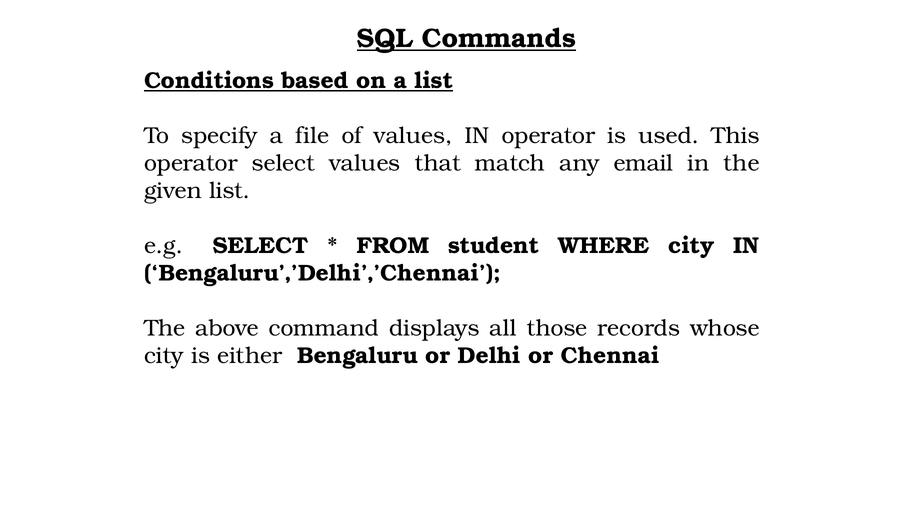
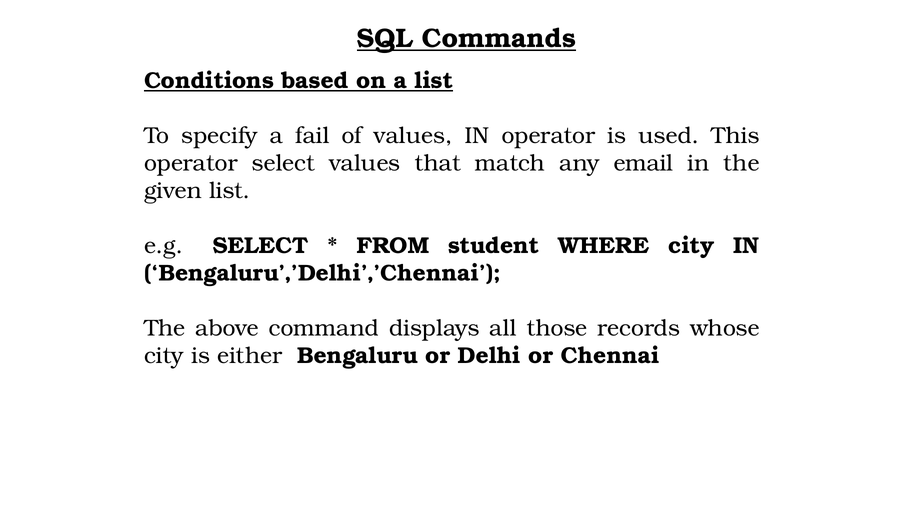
file: file -> fail
